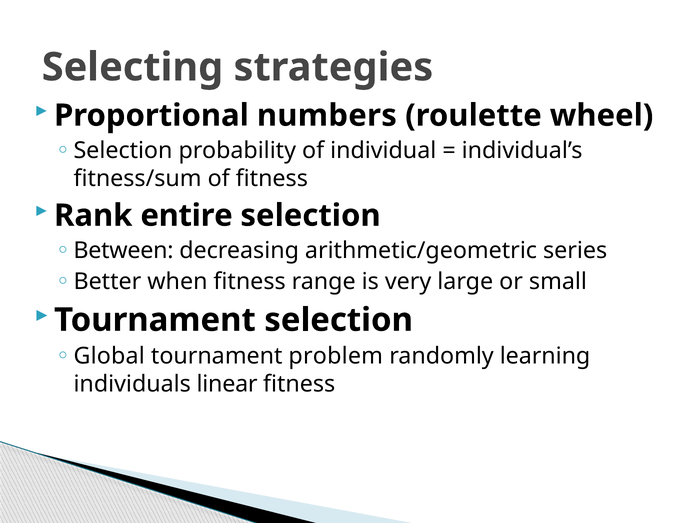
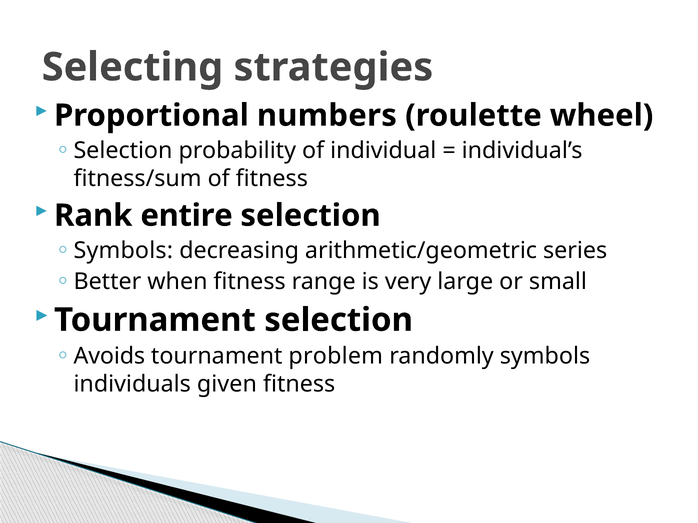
Between at (123, 251): Between -> Symbols
Global: Global -> Avoids
randomly learning: learning -> symbols
linear: linear -> given
